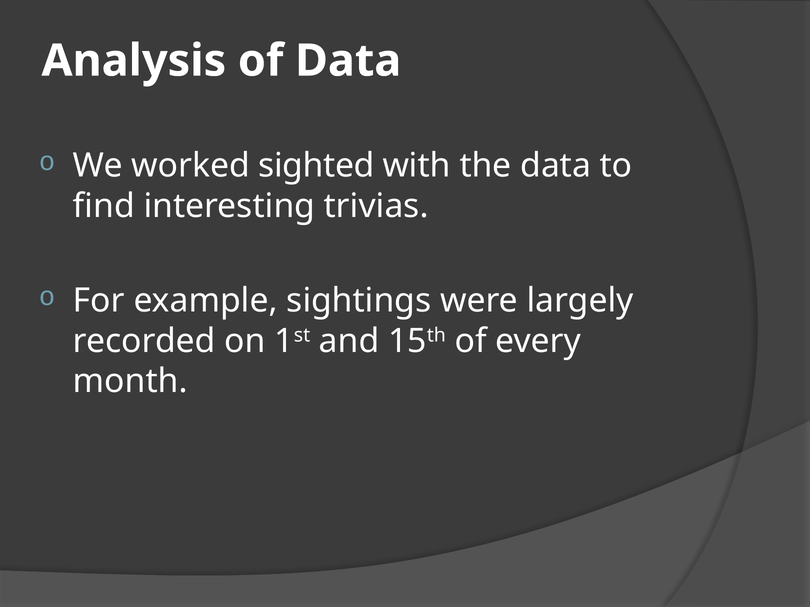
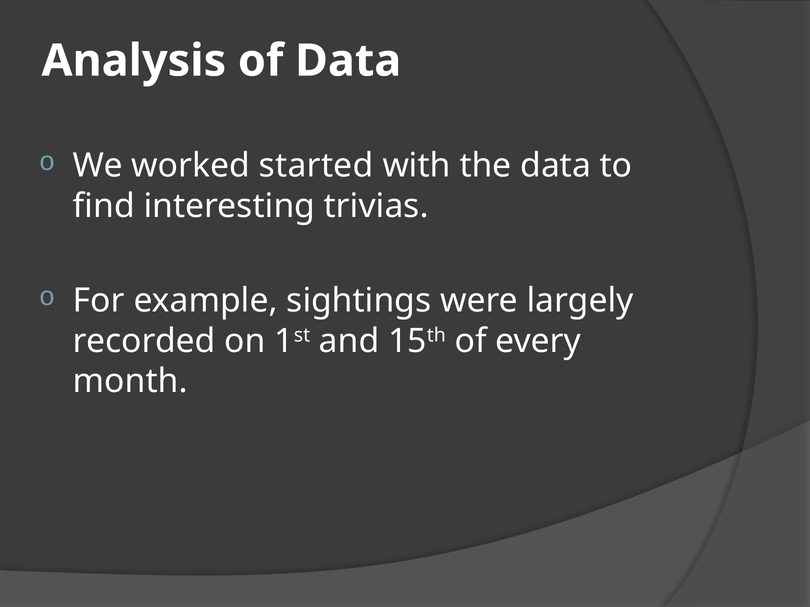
sighted: sighted -> started
